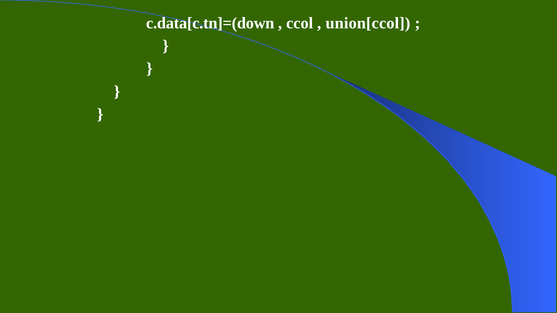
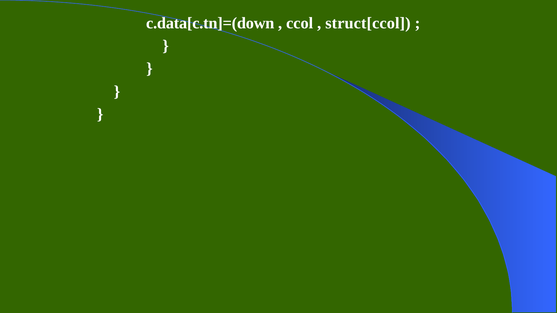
union[ccol: union[ccol -> struct[ccol
